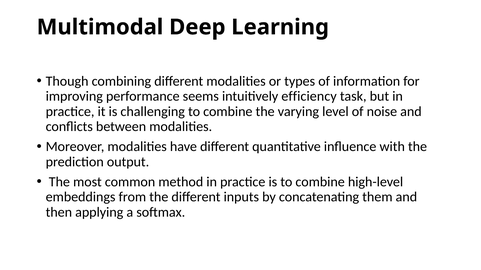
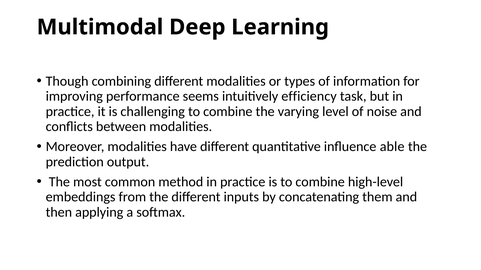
with: with -> able
